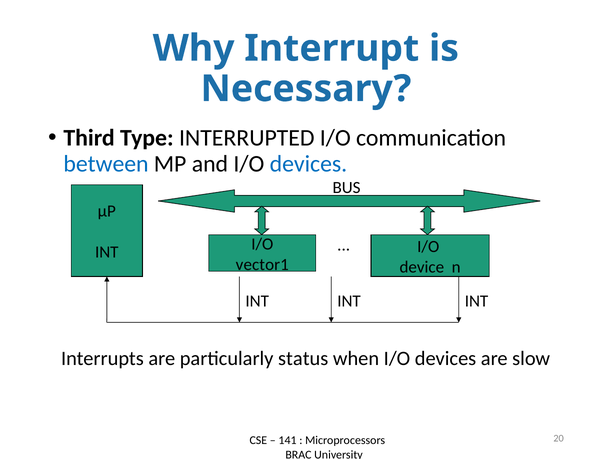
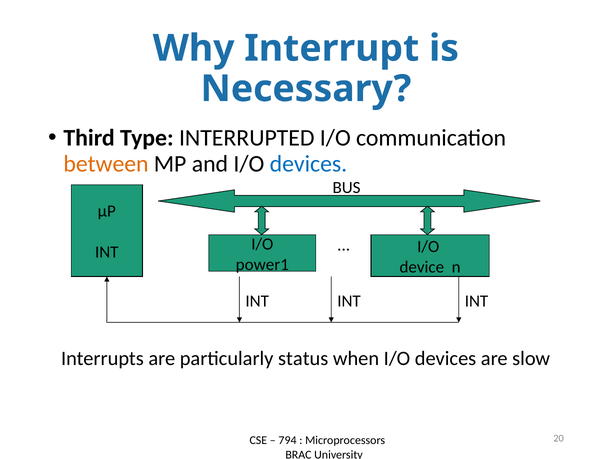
between colour: blue -> orange
vector1: vector1 -> power1
141: 141 -> 794
